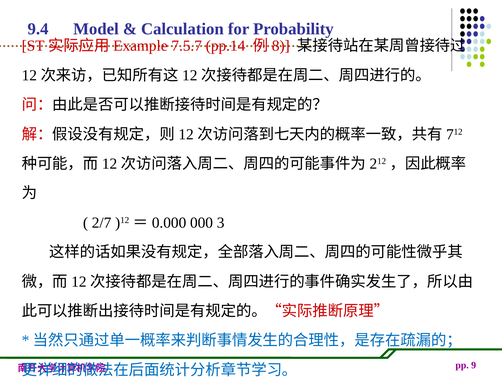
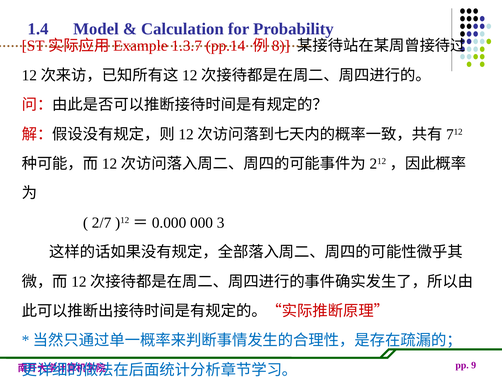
9.4: 9.4 -> 1.4
7.5.7: 7.5.7 -> 1.3.7
